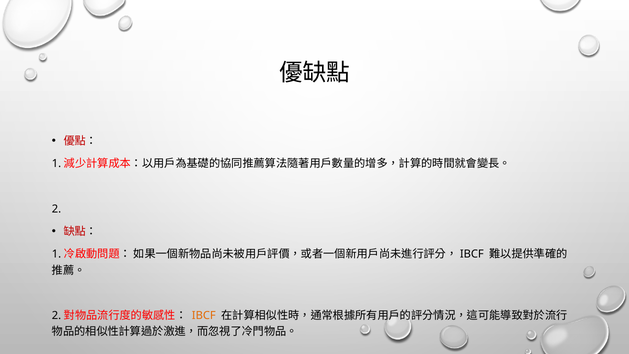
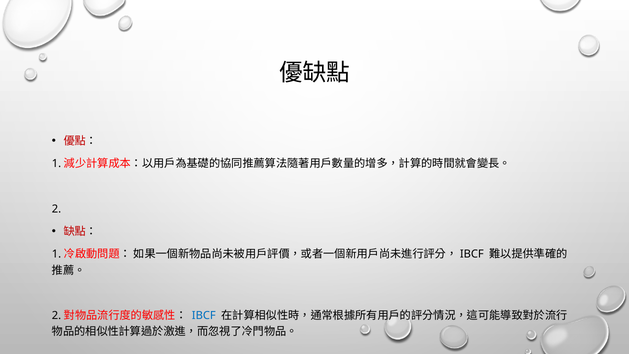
IBCF colour: orange -> blue
